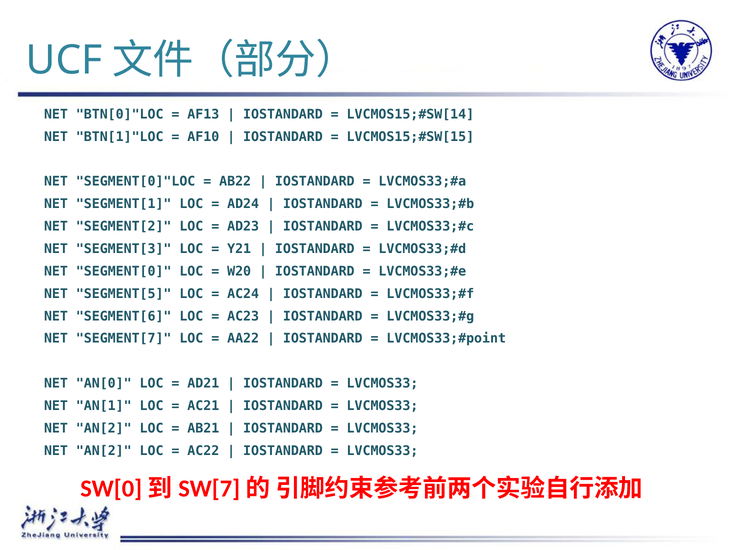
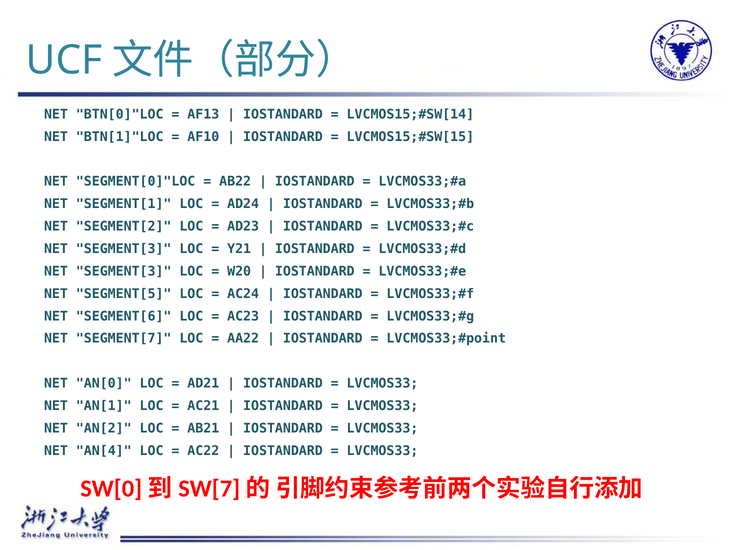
SEGMENT[0 at (124, 272): SEGMENT[0 -> SEGMENT[3
AN[2 at (104, 451): AN[2 -> AN[4
